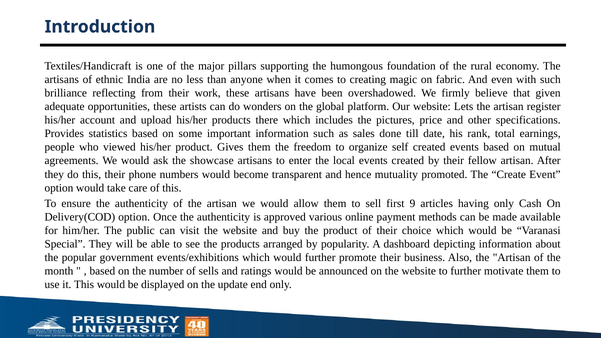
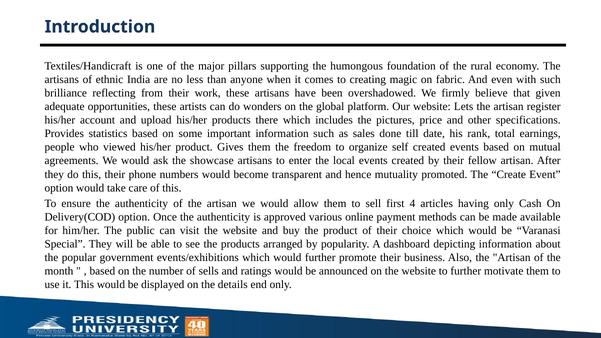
9: 9 -> 4
update: update -> details
